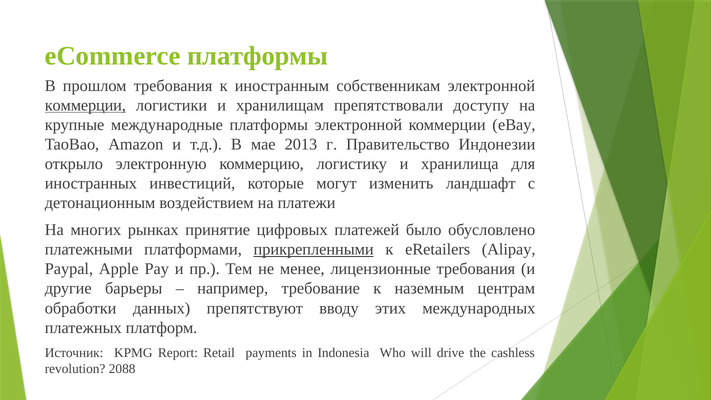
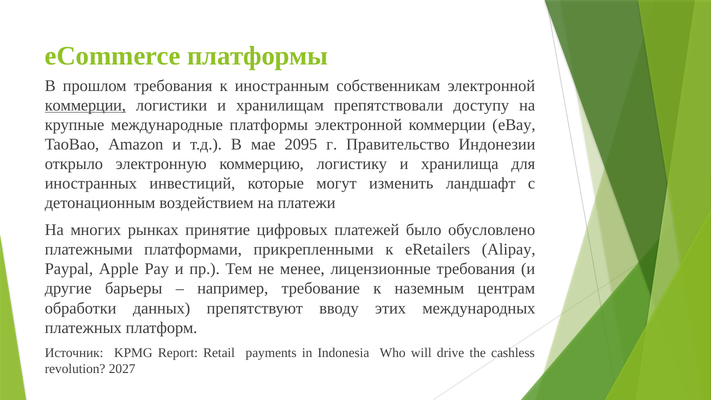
2013: 2013 -> 2095
прикрепленными underline: present -> none
2088: 2088 -> 2027
